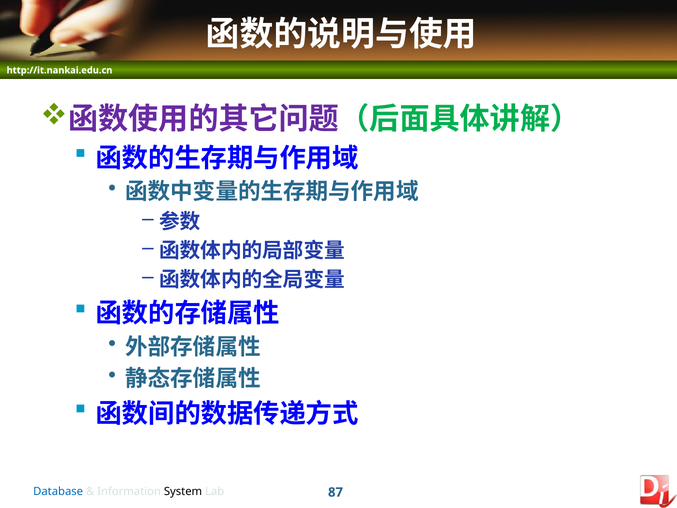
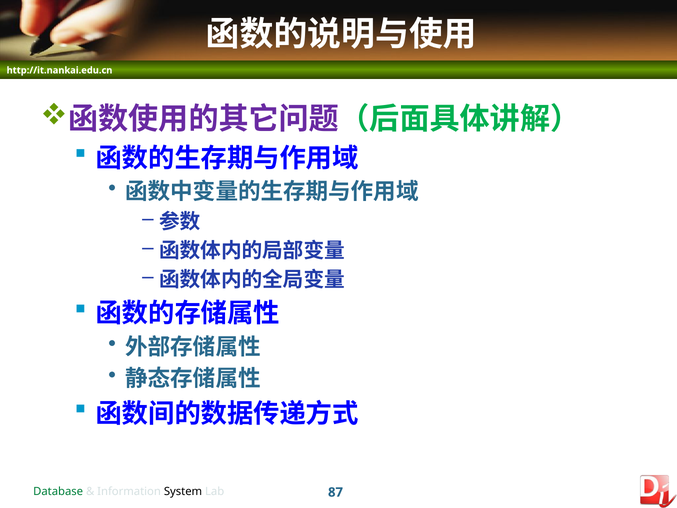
Database colour: blue -> green
